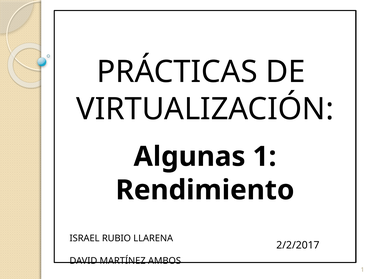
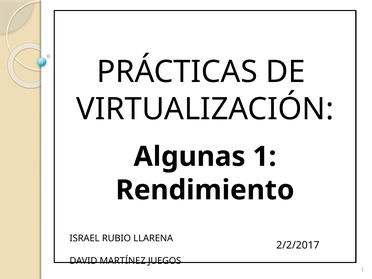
AMBOS: AMBOS -> JUEGOS
